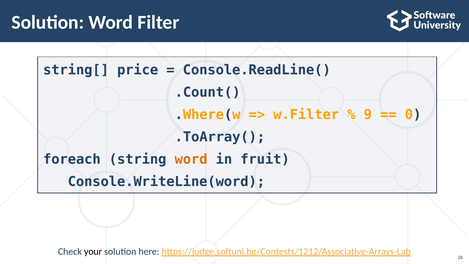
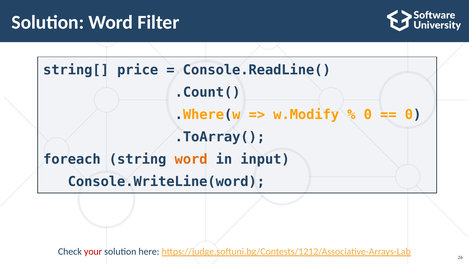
w.Filter: w.Filter -> w.Modify
9 at (368, 115): 9 -> 0
fruit: fruit -> input
your colour: black -> red
